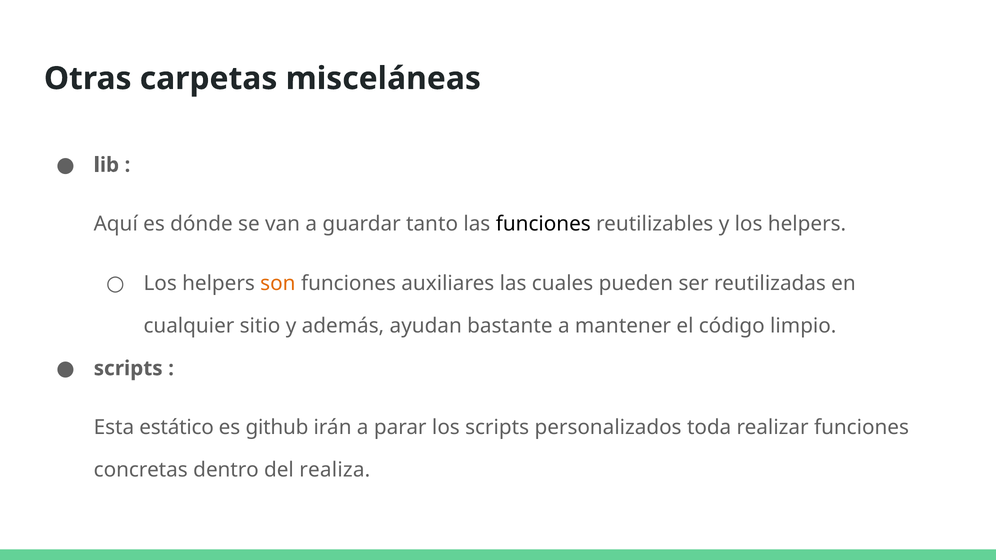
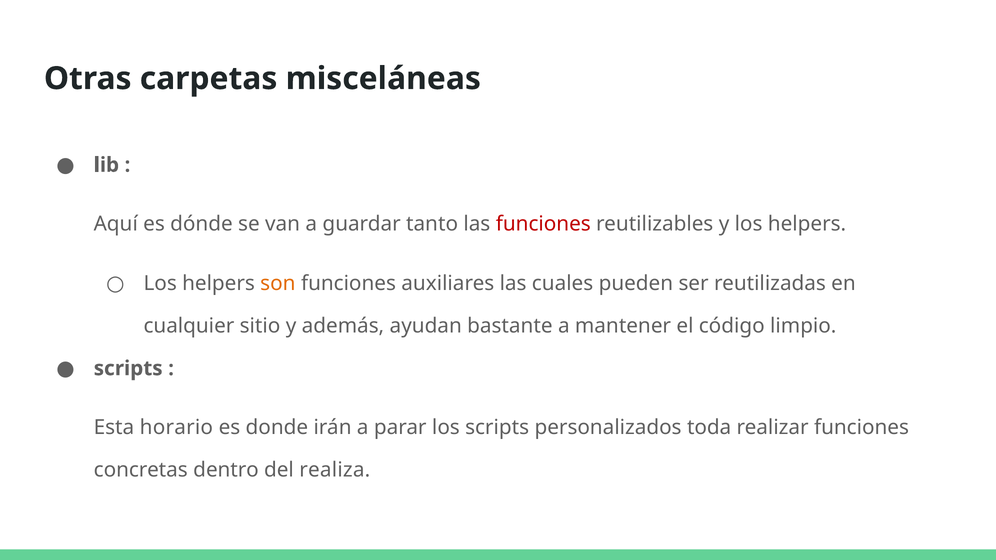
funciones at (543, 224) colour: black -> red
estático: estático -> horario
github: github -> donde
